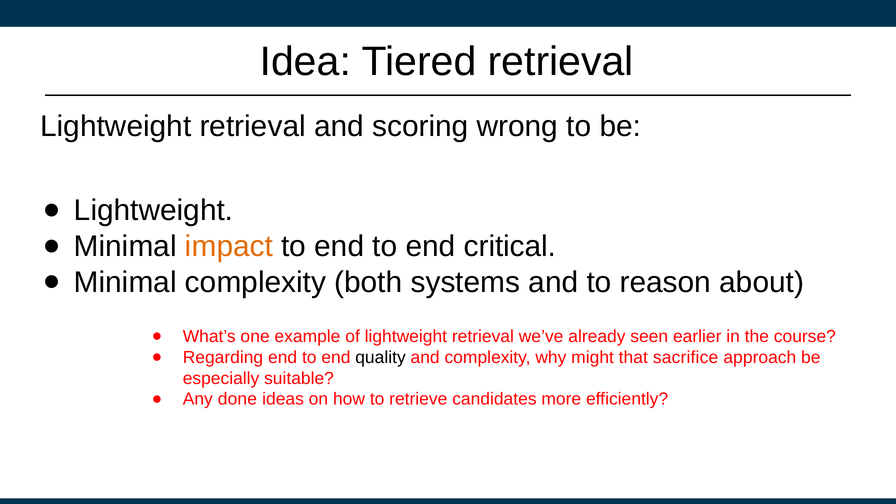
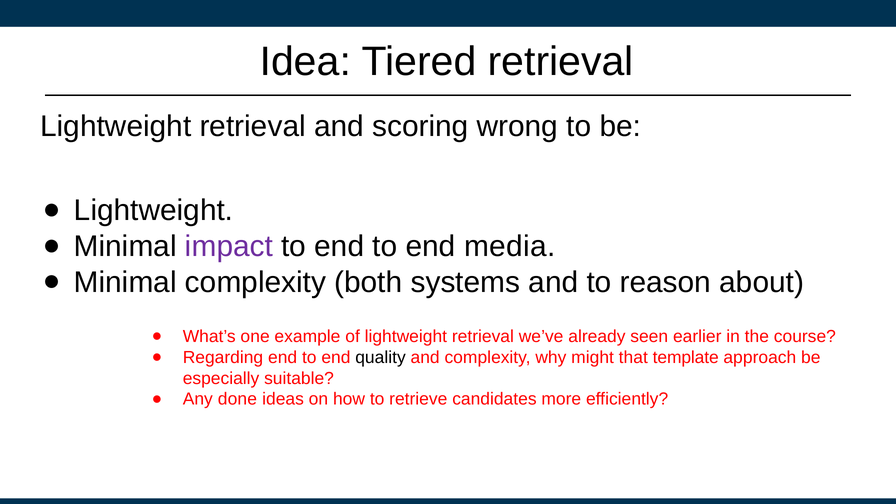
impact colour: orange -> purple
critical: critical -> media
sacrifice: sacrifice -> template
